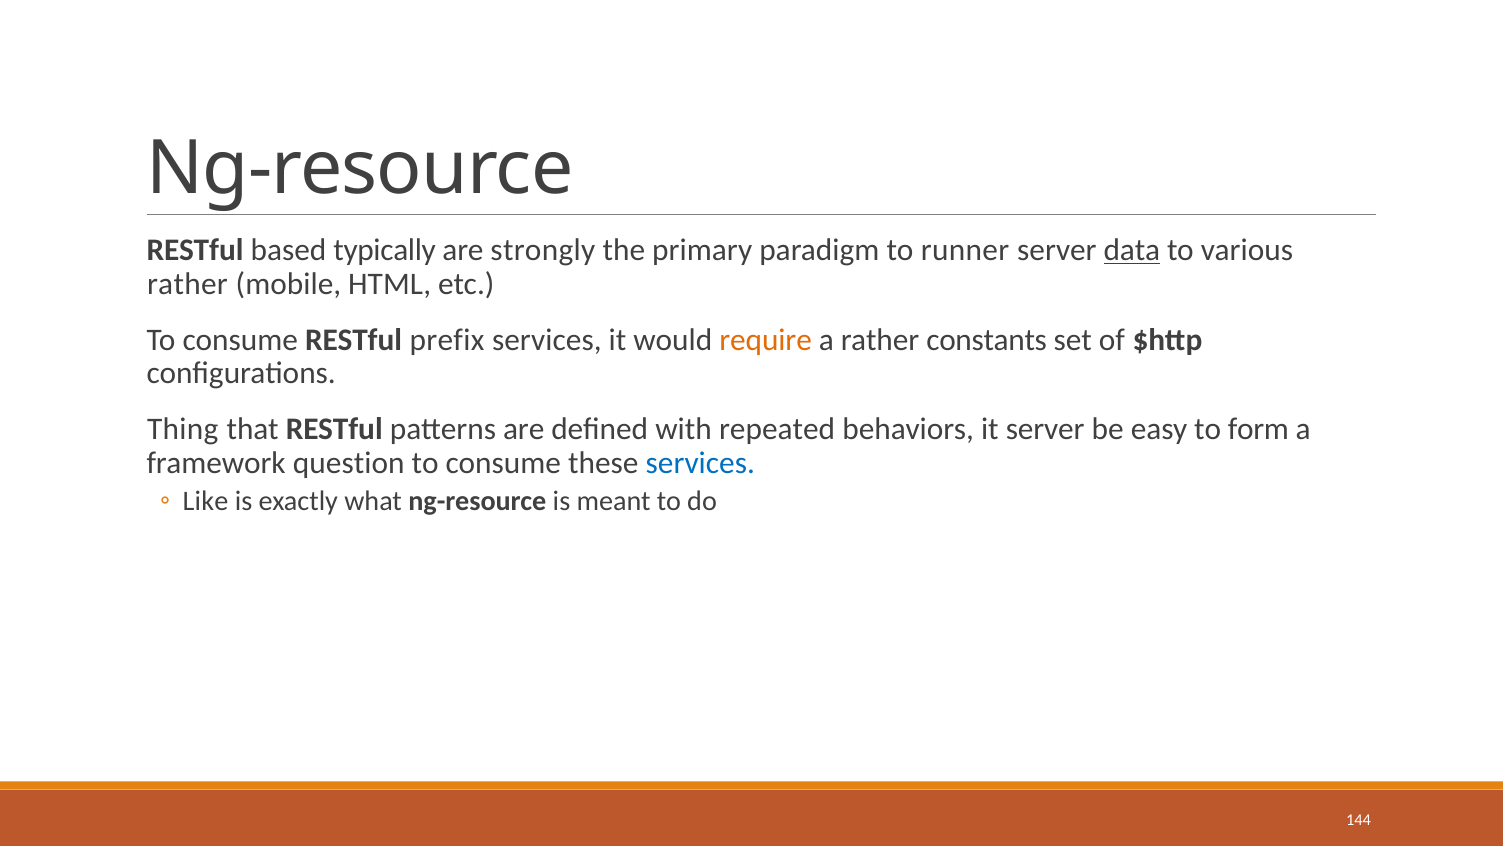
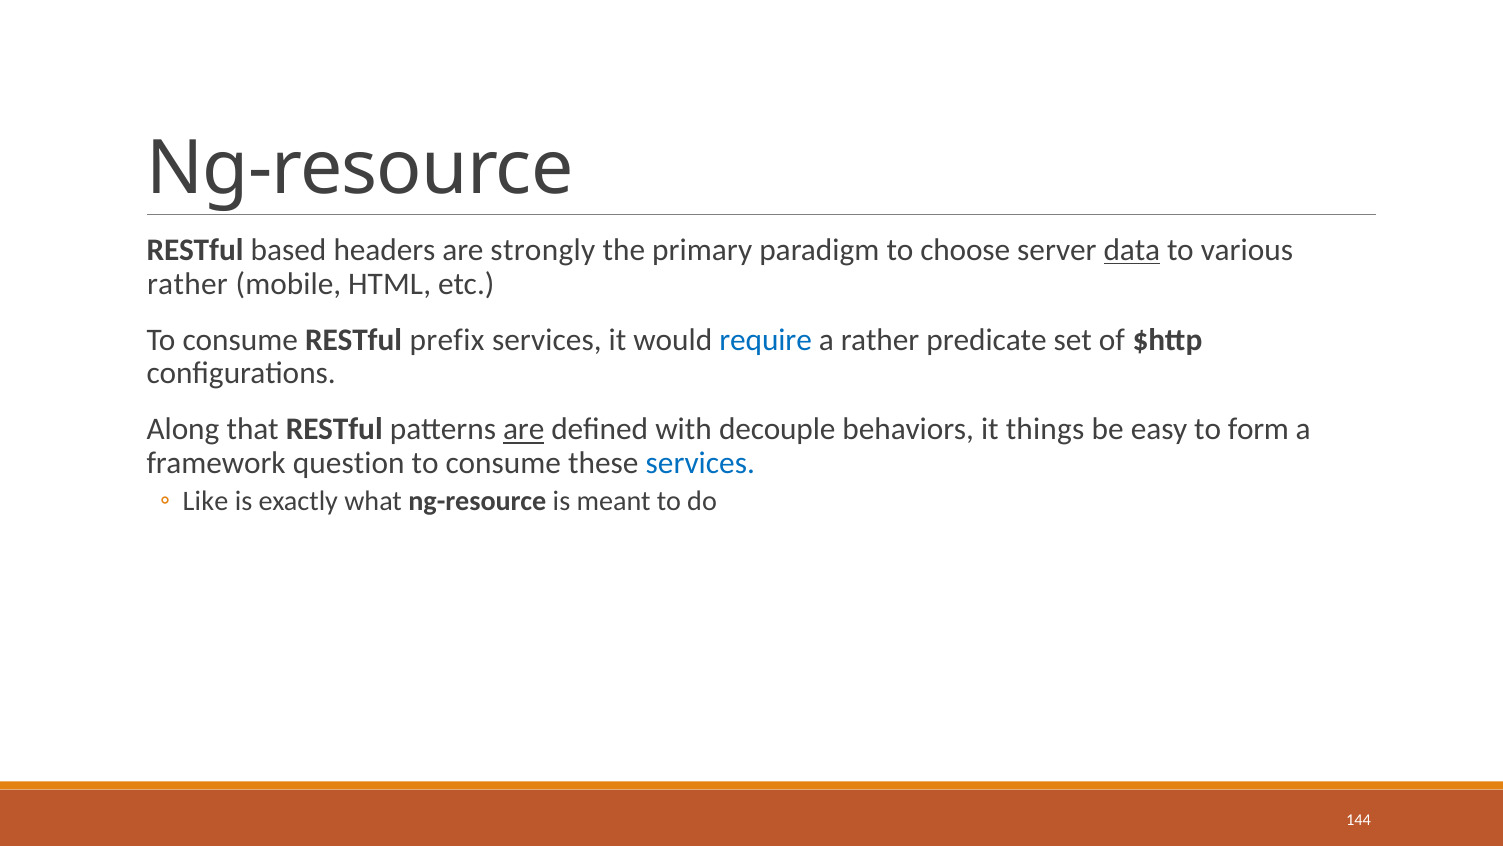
typically: typically -> headers
runner: runner -> choose
require colour: orange -> blue
constants: constants -> predicate
Thing: Thing -> Along
are at (524, 429) underline: none -> present
repeated: repeated -> decouple
it server: server -> things
